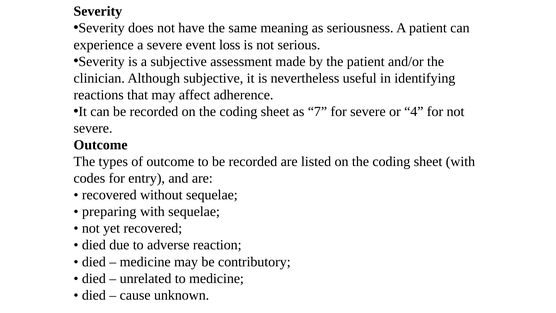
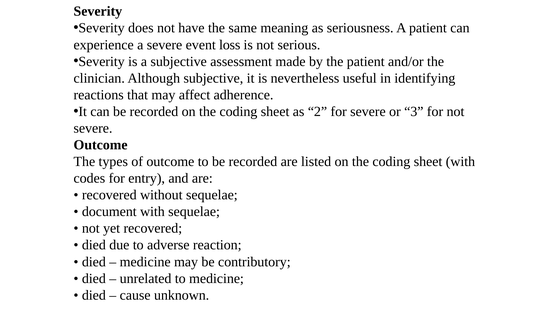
7: 7 -> 2
4: 4 -> 3
preparing: preparing -> document
